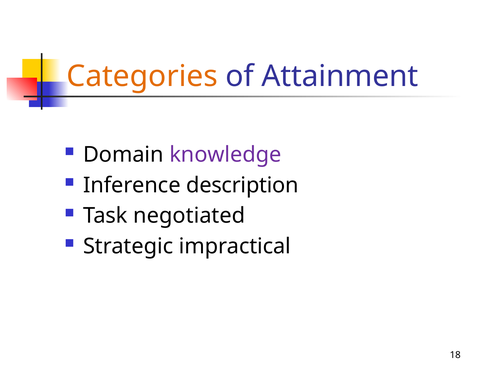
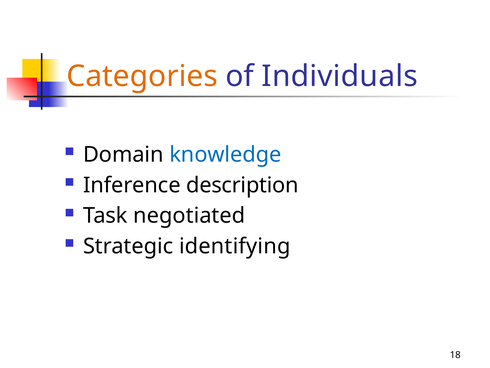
Attainment: Attainment -> Individuals
knowledge colour: purple -> blue
impractical: impractical -> identifying
